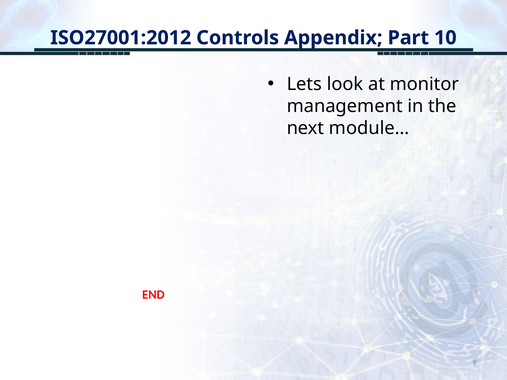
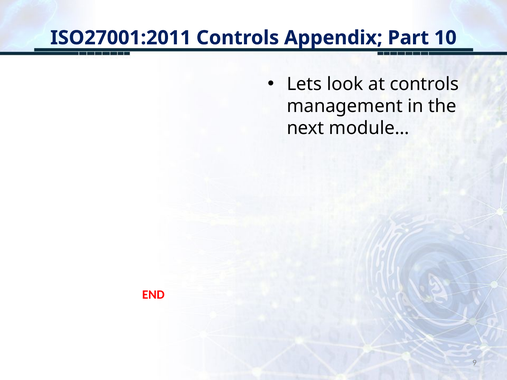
ISO27001:2012: ISO27001:2012 -> ISO27001:2011
at monitor: monitor -> controls
